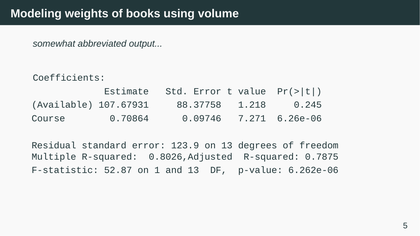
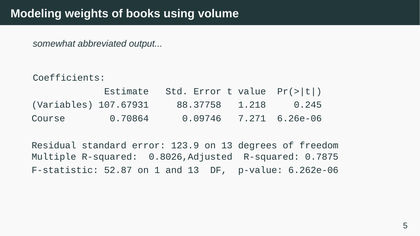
Available: Available -> Variables
